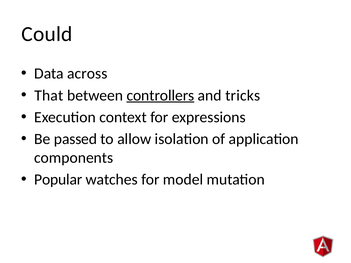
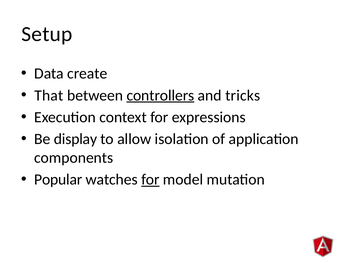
Could: Could -> Setup
across: across -> create
passed: passed -> display
for at (150, 180) underline: none -> present
